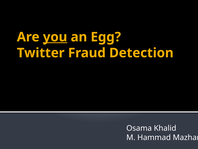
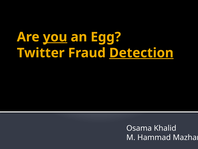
Detection underline: none -> present
